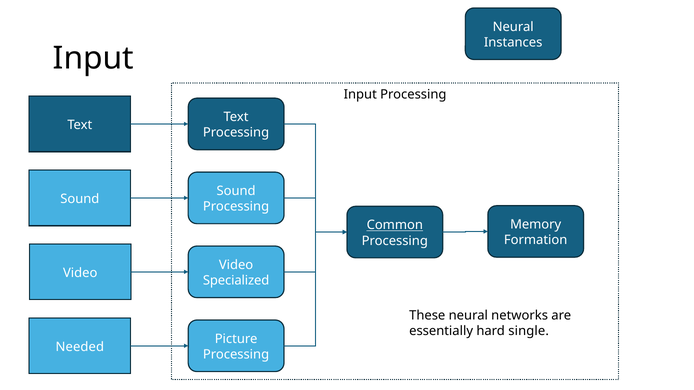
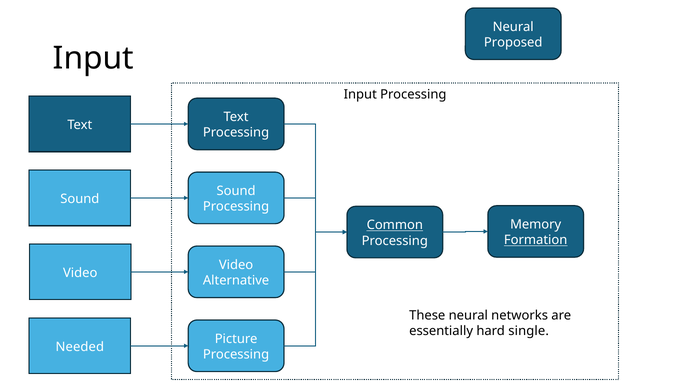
Instances: Instances -> Proposed
Formation underline: none -> present
Specialized: Specialized -> Alternative
